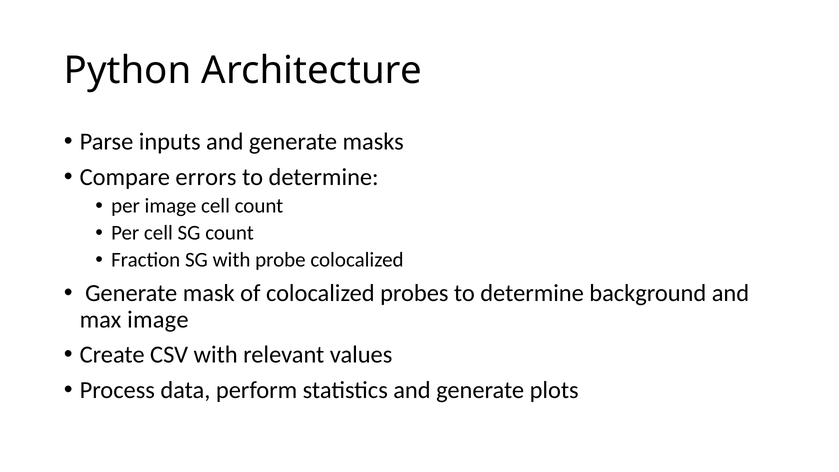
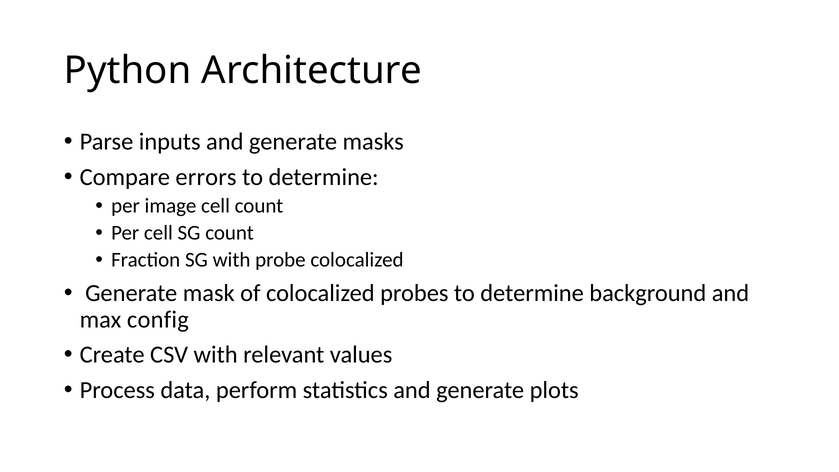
max image: image -> config
